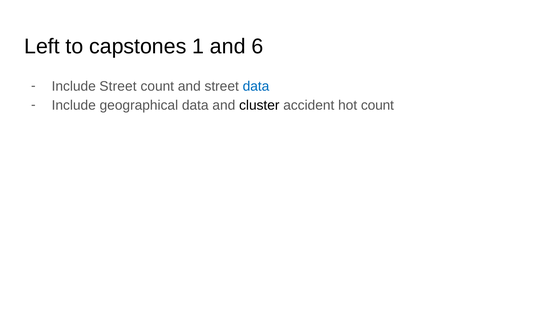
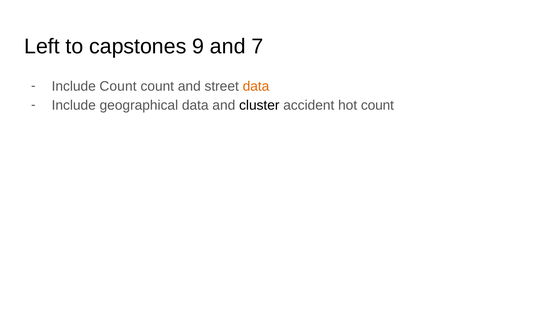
1: 1 -> 9
6: 6 -> 7
Include Street: Street -> Count
data at (256, 86) colour: blue -> orange
